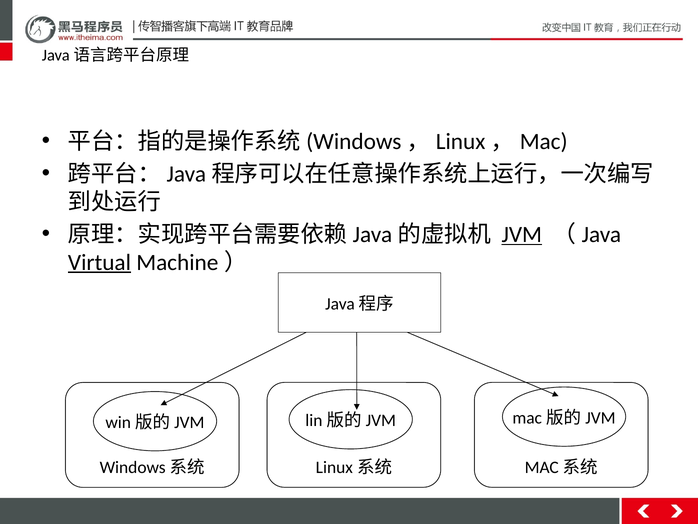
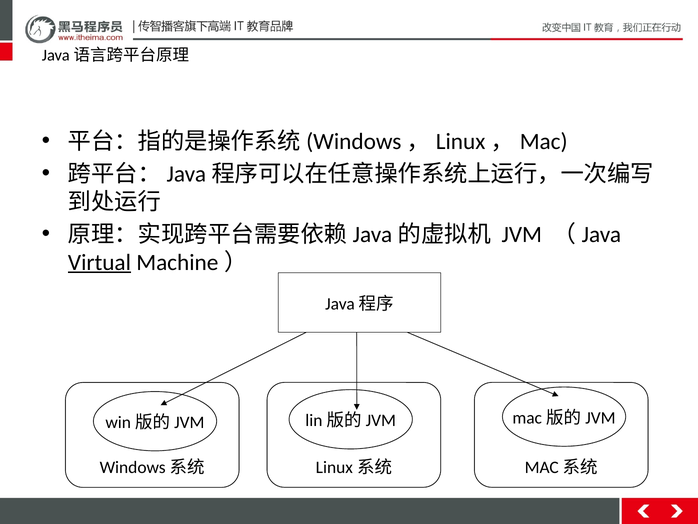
JVM underline: present -> none
